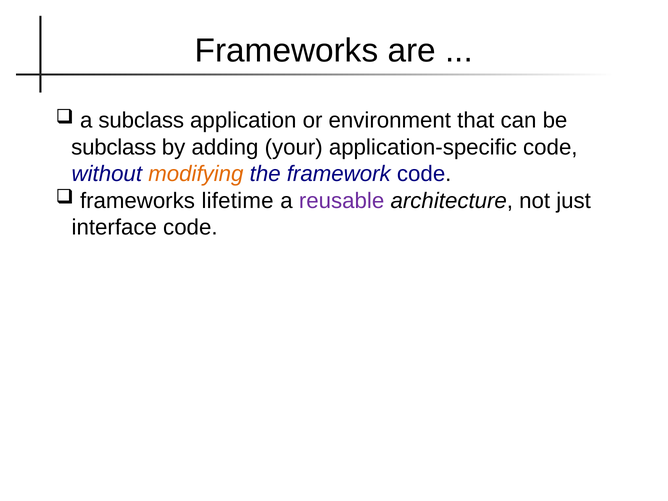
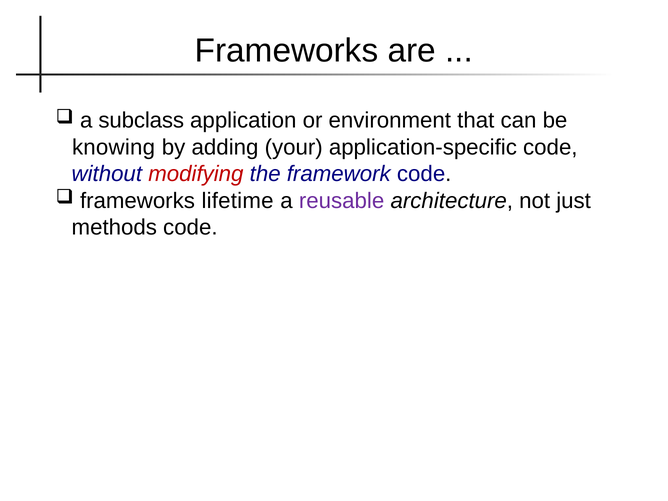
subclass at (114, 147): subclass -> knowing
modifying colour: orange -> red
interface: interface -> methods
